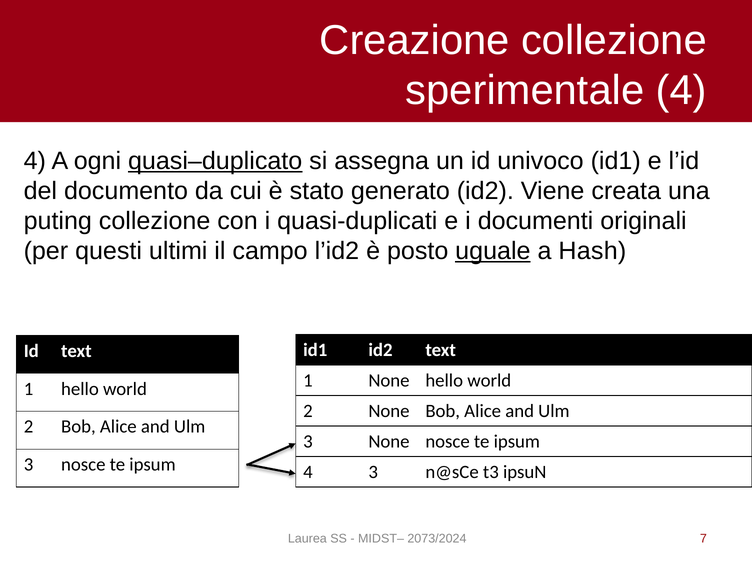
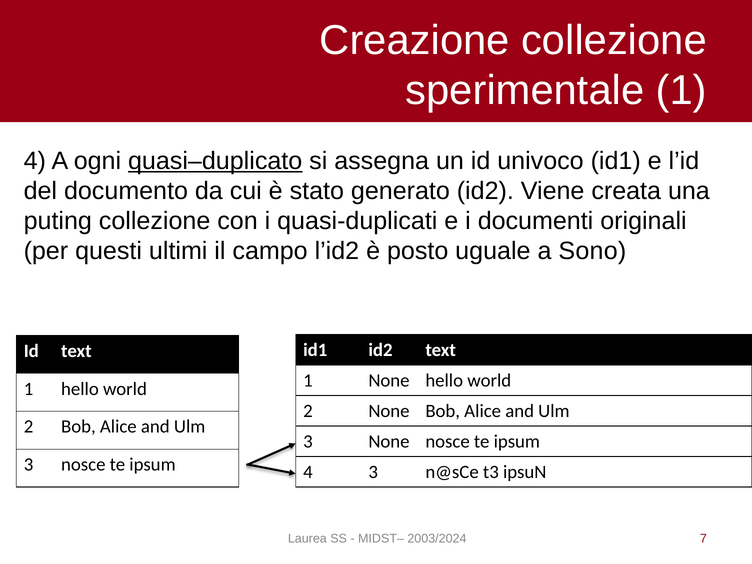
sperimentale 4: 4 -> 1
uguale underline: present -> none
Hash: Hash -> Sono
2073/2024: 2073/2024 -> 2003/2024
